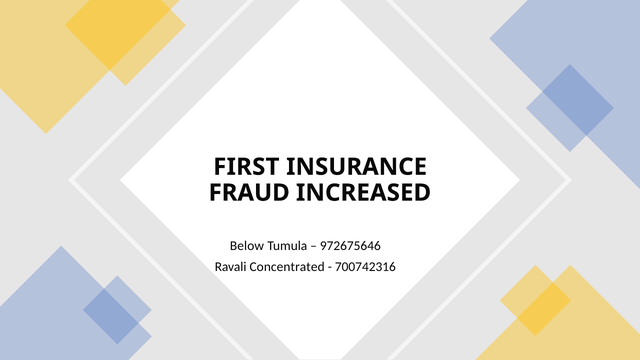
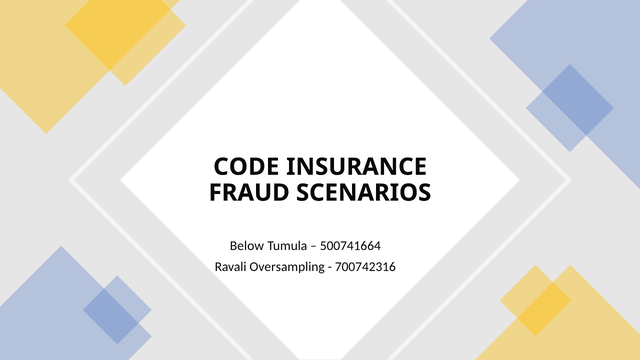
FIRST: FIRST -> CODE
INCREASED: INCREASED -> SCENARIOS
972675646: 972675646 -> 500741664
Concentrated: Concentrated -> Oversampling
